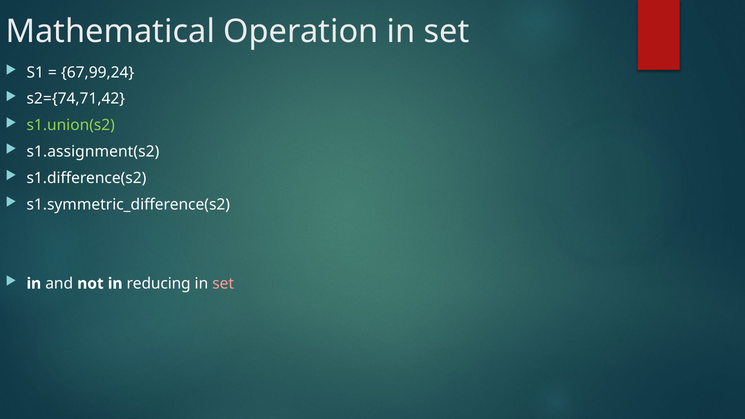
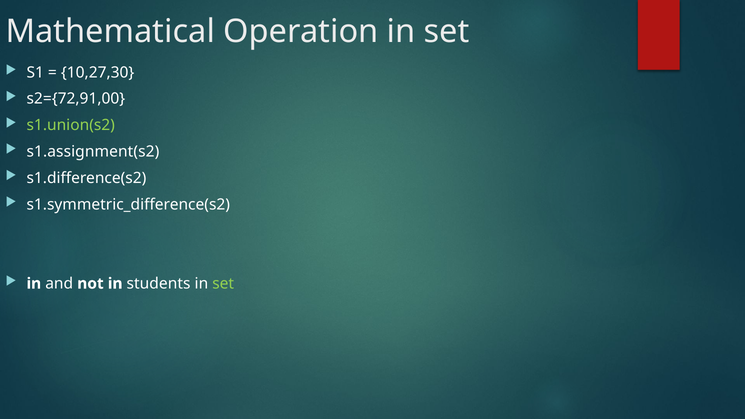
67,99,24: 67,99,24 -> 10,27,30
s2={74,71,42: s2={74,71,42 -> s2={72,91,00
reducing: reducing -> students
set at (223, 284) colour: pink -> light green
